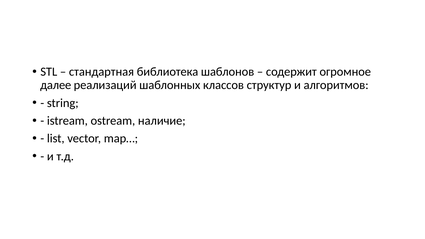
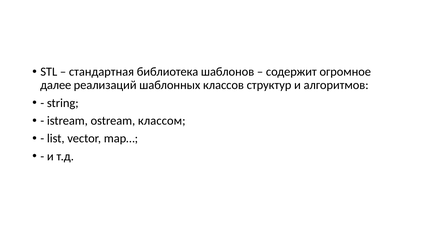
наличие: наличие -> классом
